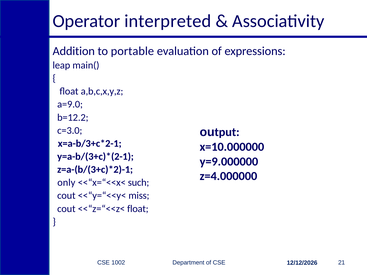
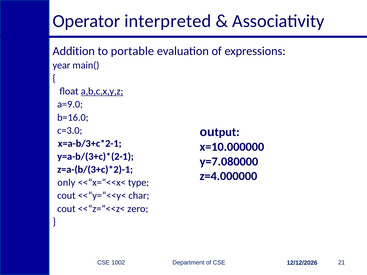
leap: leap -> year
a,b,c,x,y,z underline: none -> present
b=12.2: b=12.2 -> b=16.0
y=9.000000: y=9.000000 -> y=7.080000
such: such -> type
miss: miss -> char
<<“z=“<<z< float: float -> zero
